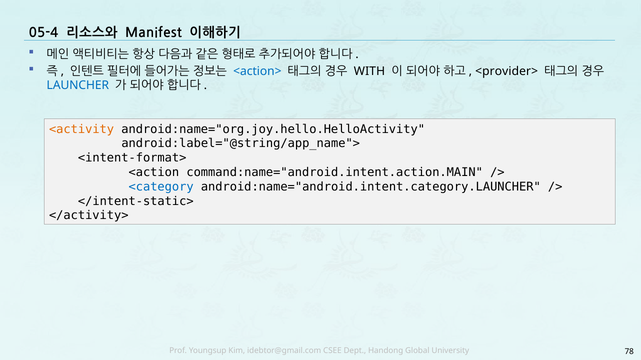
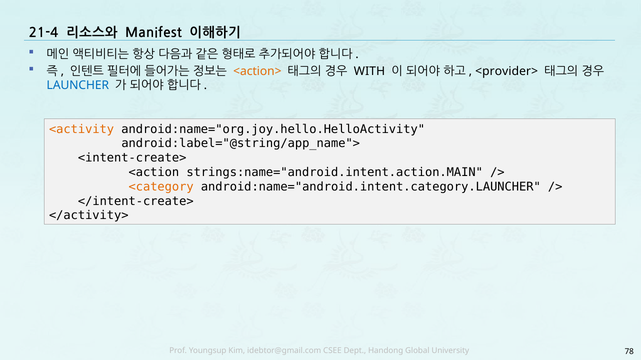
05-4: 05-4 -> 21-4
<action> colour: blue -> orange
<intent-format>: <intent-format> -> <intent-create>
command:name="android.intent.action.MAIN: command:name="android.intent.action.MAIN -> strings:name="android.intent.action.MAIN
<category colour: blue -> orange
</intent-static>: </intent-static> -> </intent-create>
